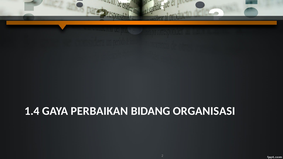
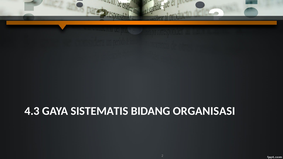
1.4: 1.4 -> 4.3
PERBAIKAN: PERBAIKAN -> SISTEMATIS
